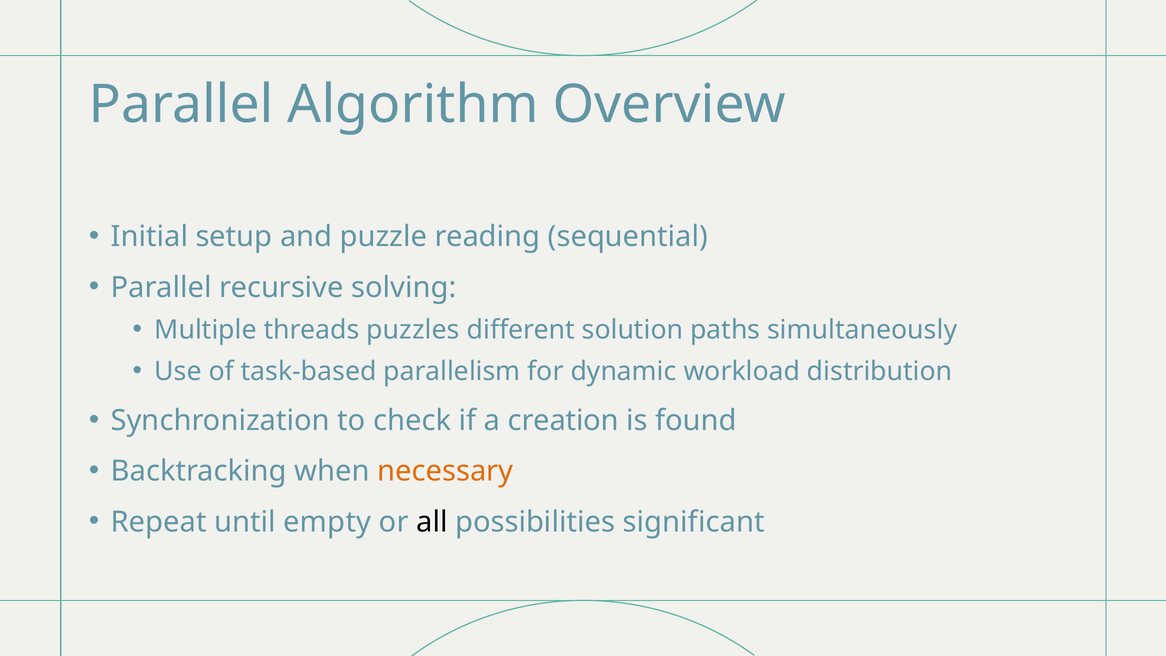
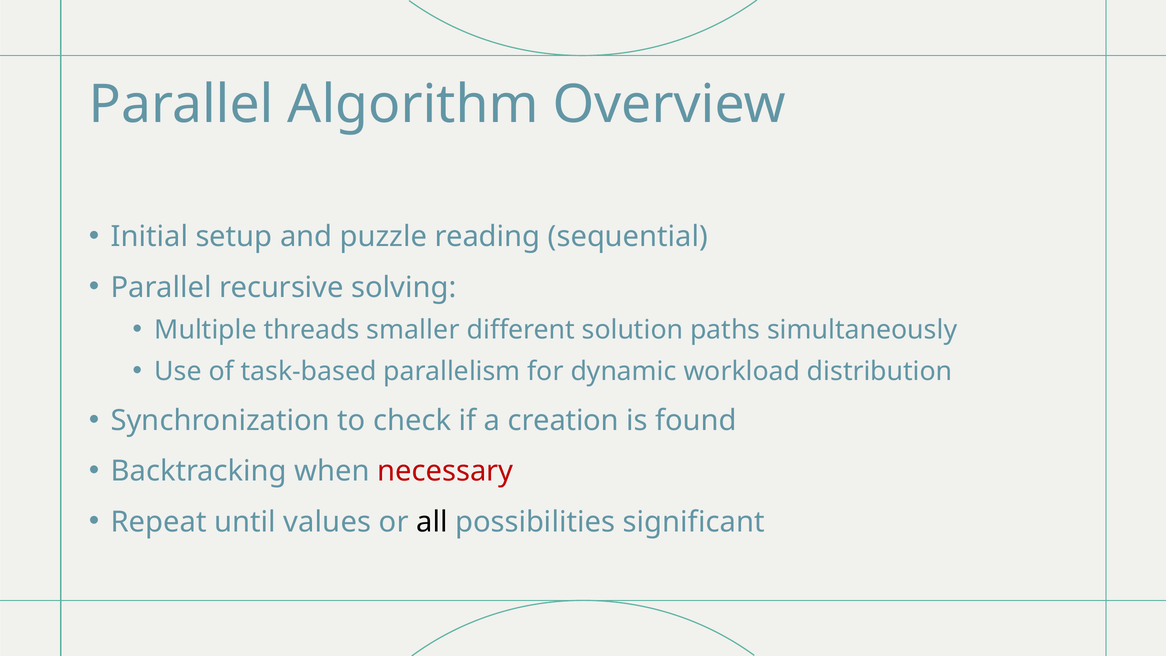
puzzles: puzzles -> smaller
necessary colour: orange -> red
empty: empty -> values
